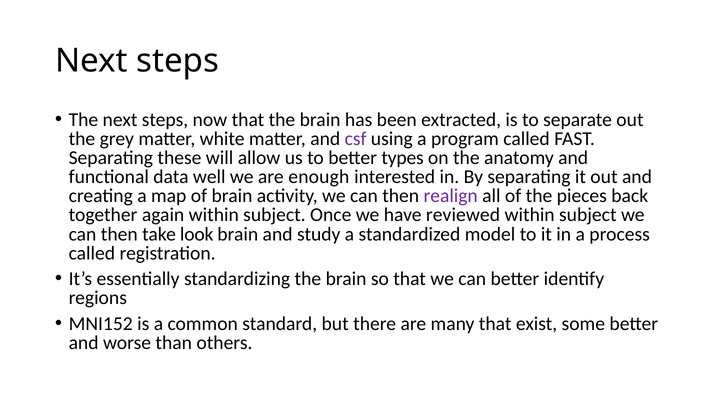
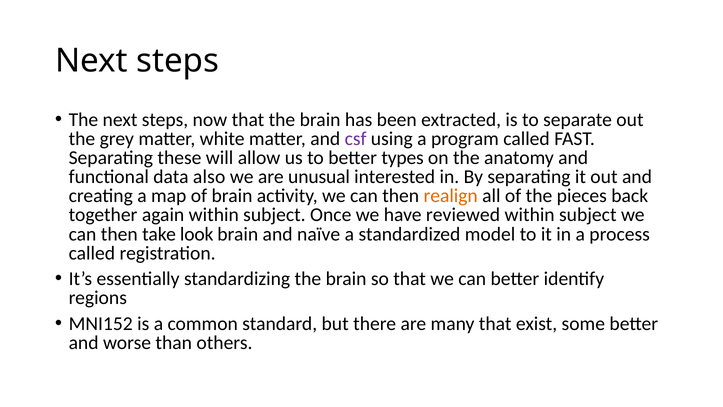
well: well -> also
enough: enough -> unusual
realign colour: purple -> orange
study: study -> naïve
